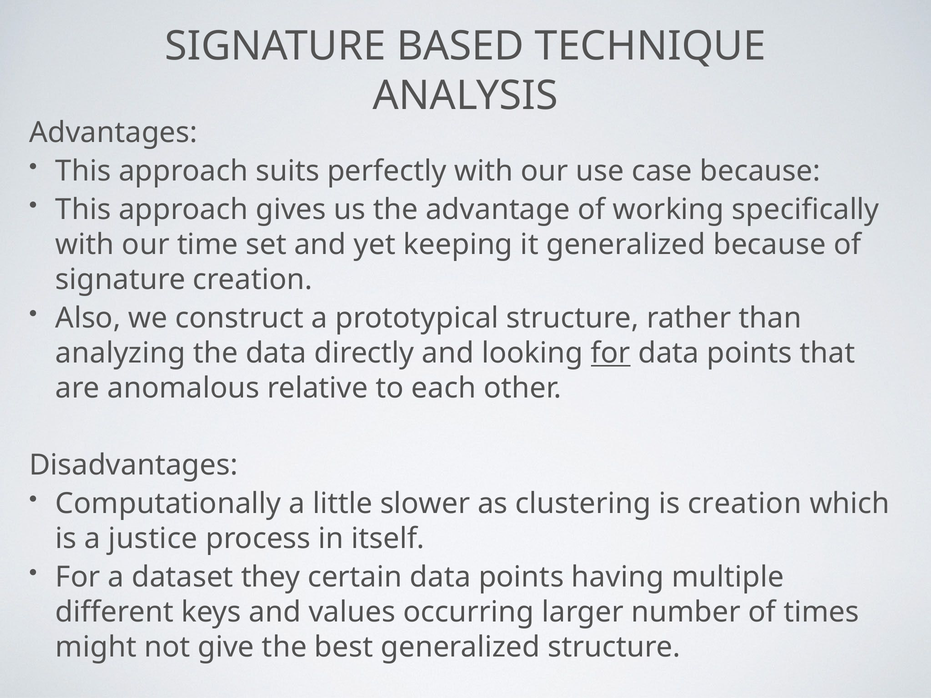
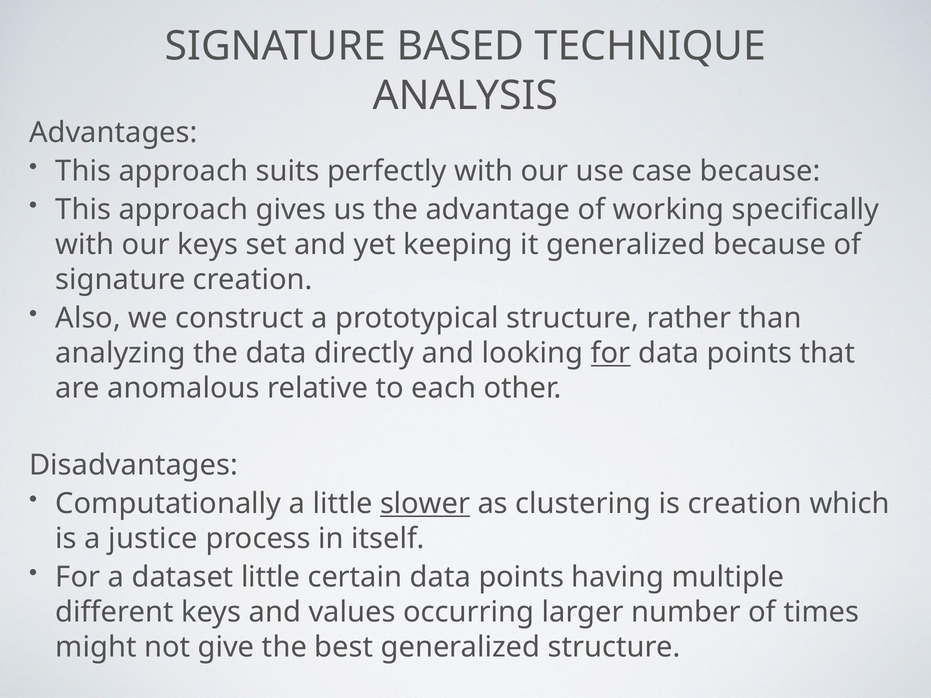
our time: time -> keys
slower underline: none -> present
dataset they: they -> little
